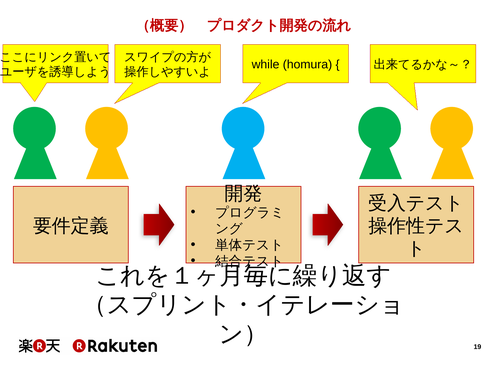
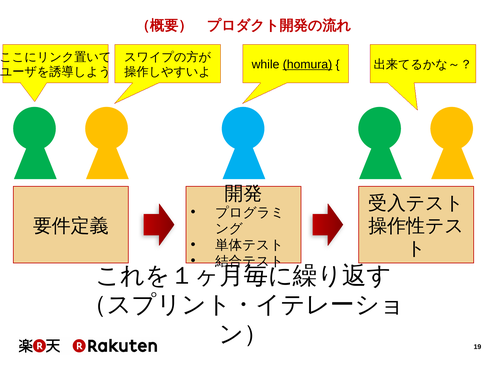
homura underline: none -> present
